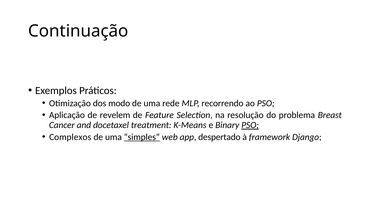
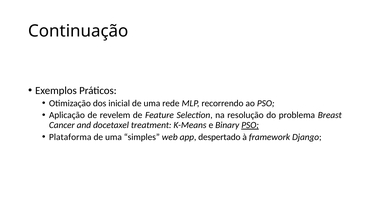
modo: modo -> inicial
Complexos: Complexos -> Plataforma
simples underline: present -> none
